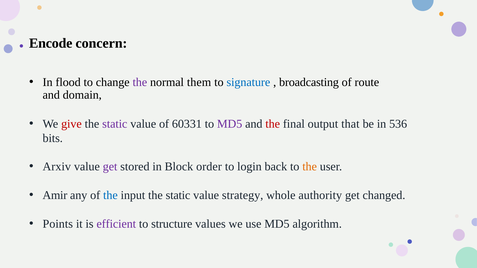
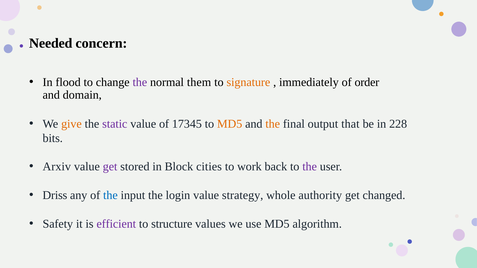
Encode: Encode -> Needed
signature colour: blue -> orange
broadcasting: broadcasting -> immediately
route: route -> order
give colour: red -> orange
60331: 60331 -> 17345
MD5 at (230, 124) colour: purple -> orange
the at (273, 124) colour: red -> orange
536: 536 -> 228
order: order -> cities
login: login -> work
the at (310, 167) colour: orange -> purple
Amir: Amir -> Driss
input the static: static -> login
Points: Points -> Safety
